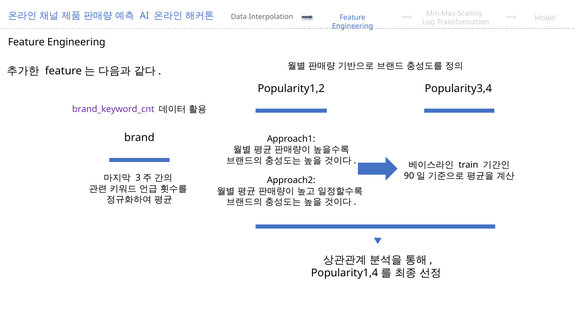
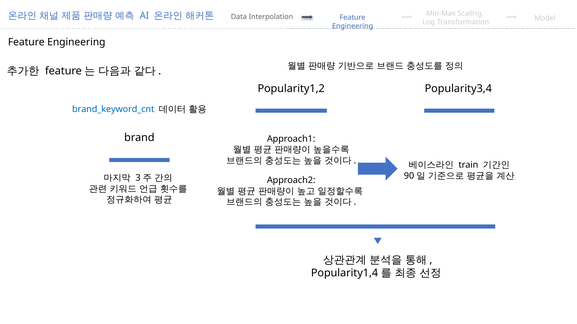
brand_keyword_cnt colour: purple -> blue
